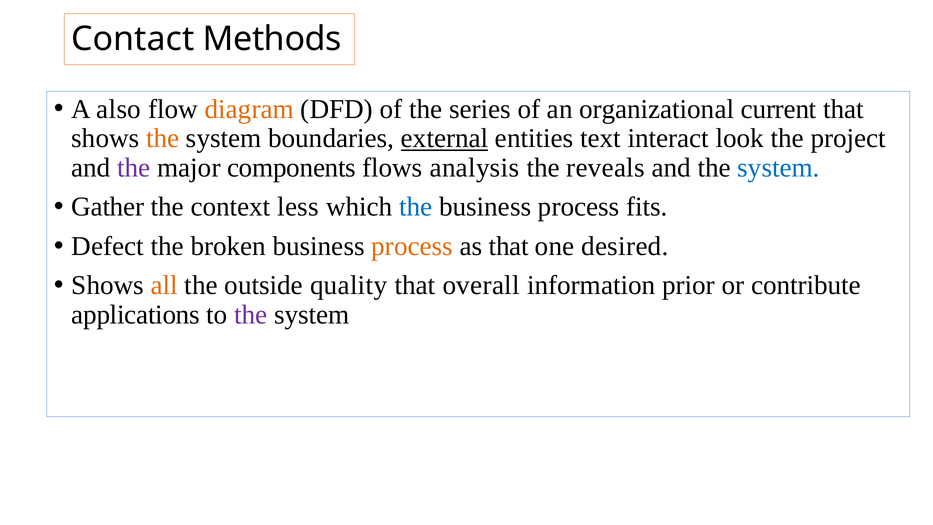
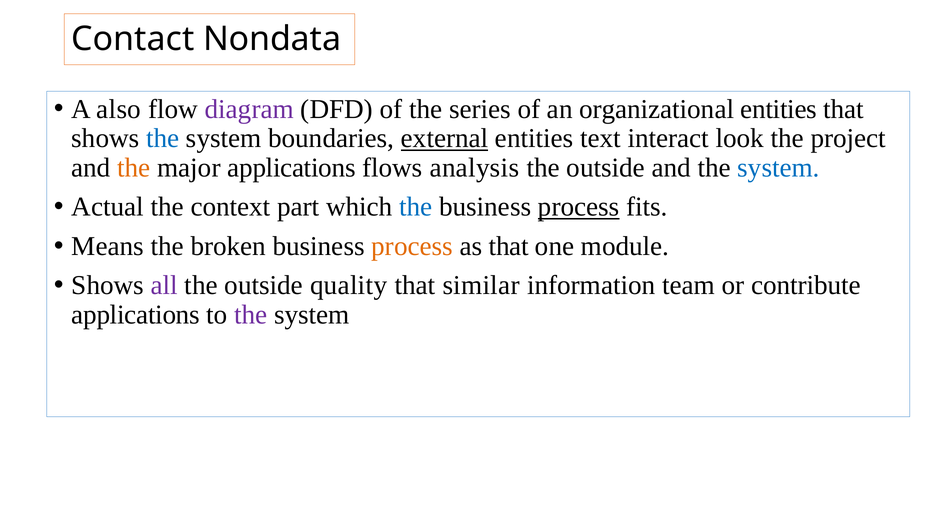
Methods: Methods -> Nondata
diagram colour: orange -> purple
organizational current: current -> entities
the at (163, 138) colour: orange -> blue
the at (134, 168) colour: purple -> orange
major components: components -> applications
reveals at (606, 168): reveals -> outside
Gather: Gather -> Actual
less: less -> part
process at (579, 207) underline: none -> present
Defect: Defect -> Means
desired: desired -> module
all colour: orange -> purple
overall: overall -> similar
prior: prior -> team
